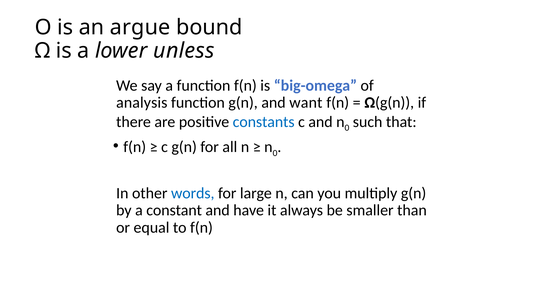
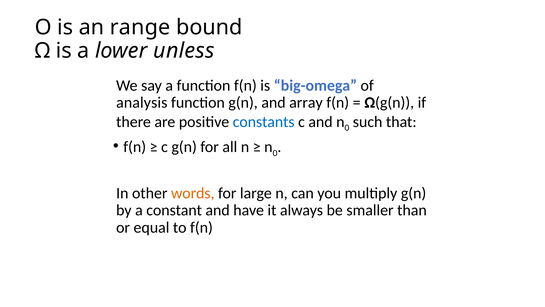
argue: argue -> range
want: want -> array
words colour: blue -> orange
